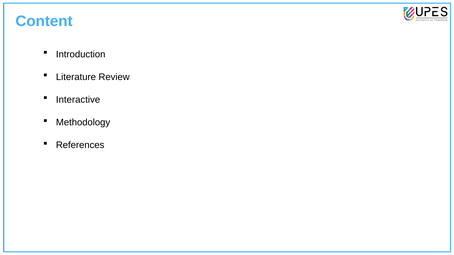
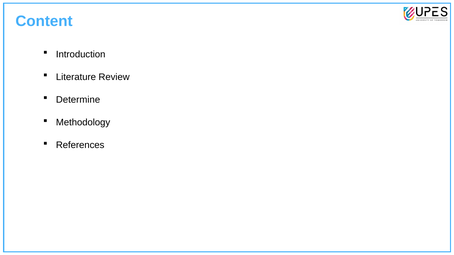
Interactive: Interactive -> Determine
